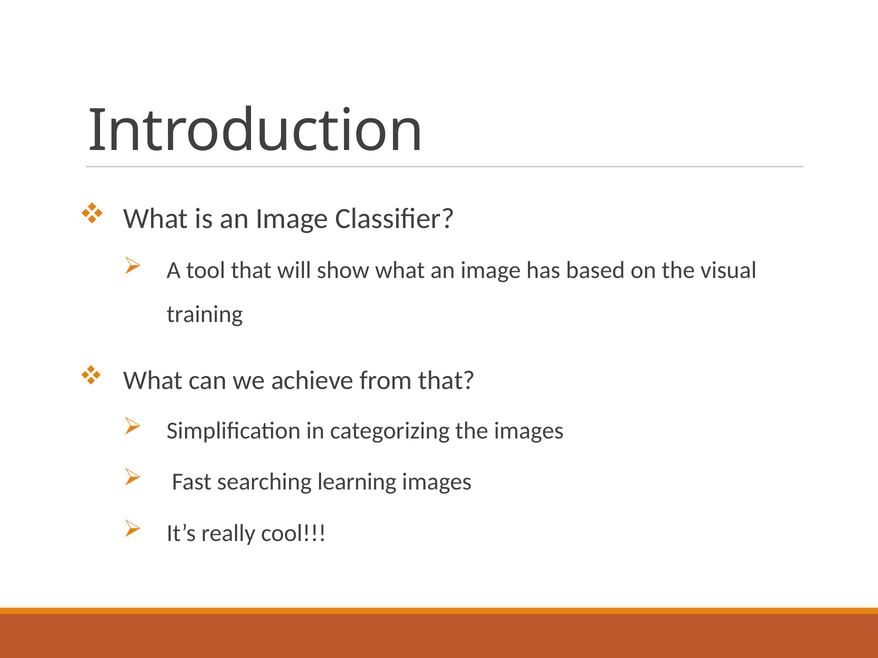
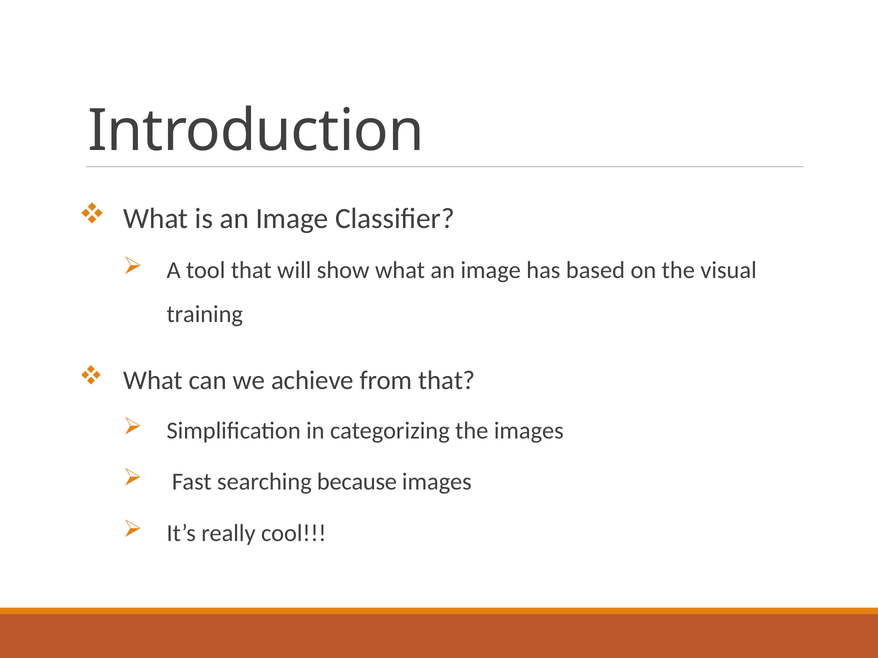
learning: learning -> because
